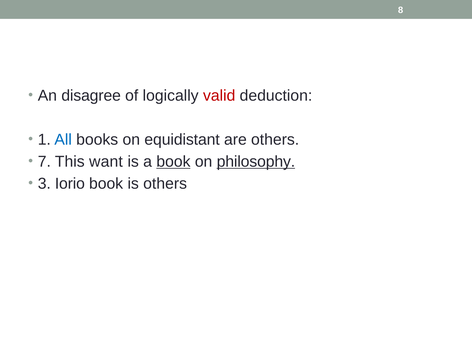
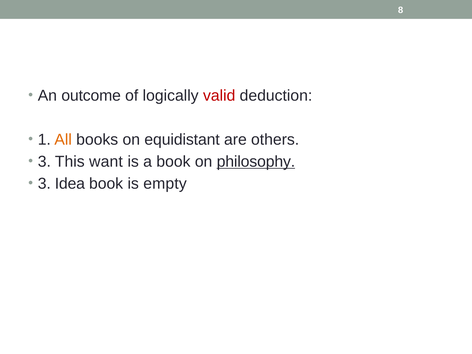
disagree: disagree -> outcome
All colour: blue -> orange
7 at (44, 162): 7 -> 3
book at (173, 162) underline: present -> none
Iorio: Iorio -> Idea
is others: others -> empty
